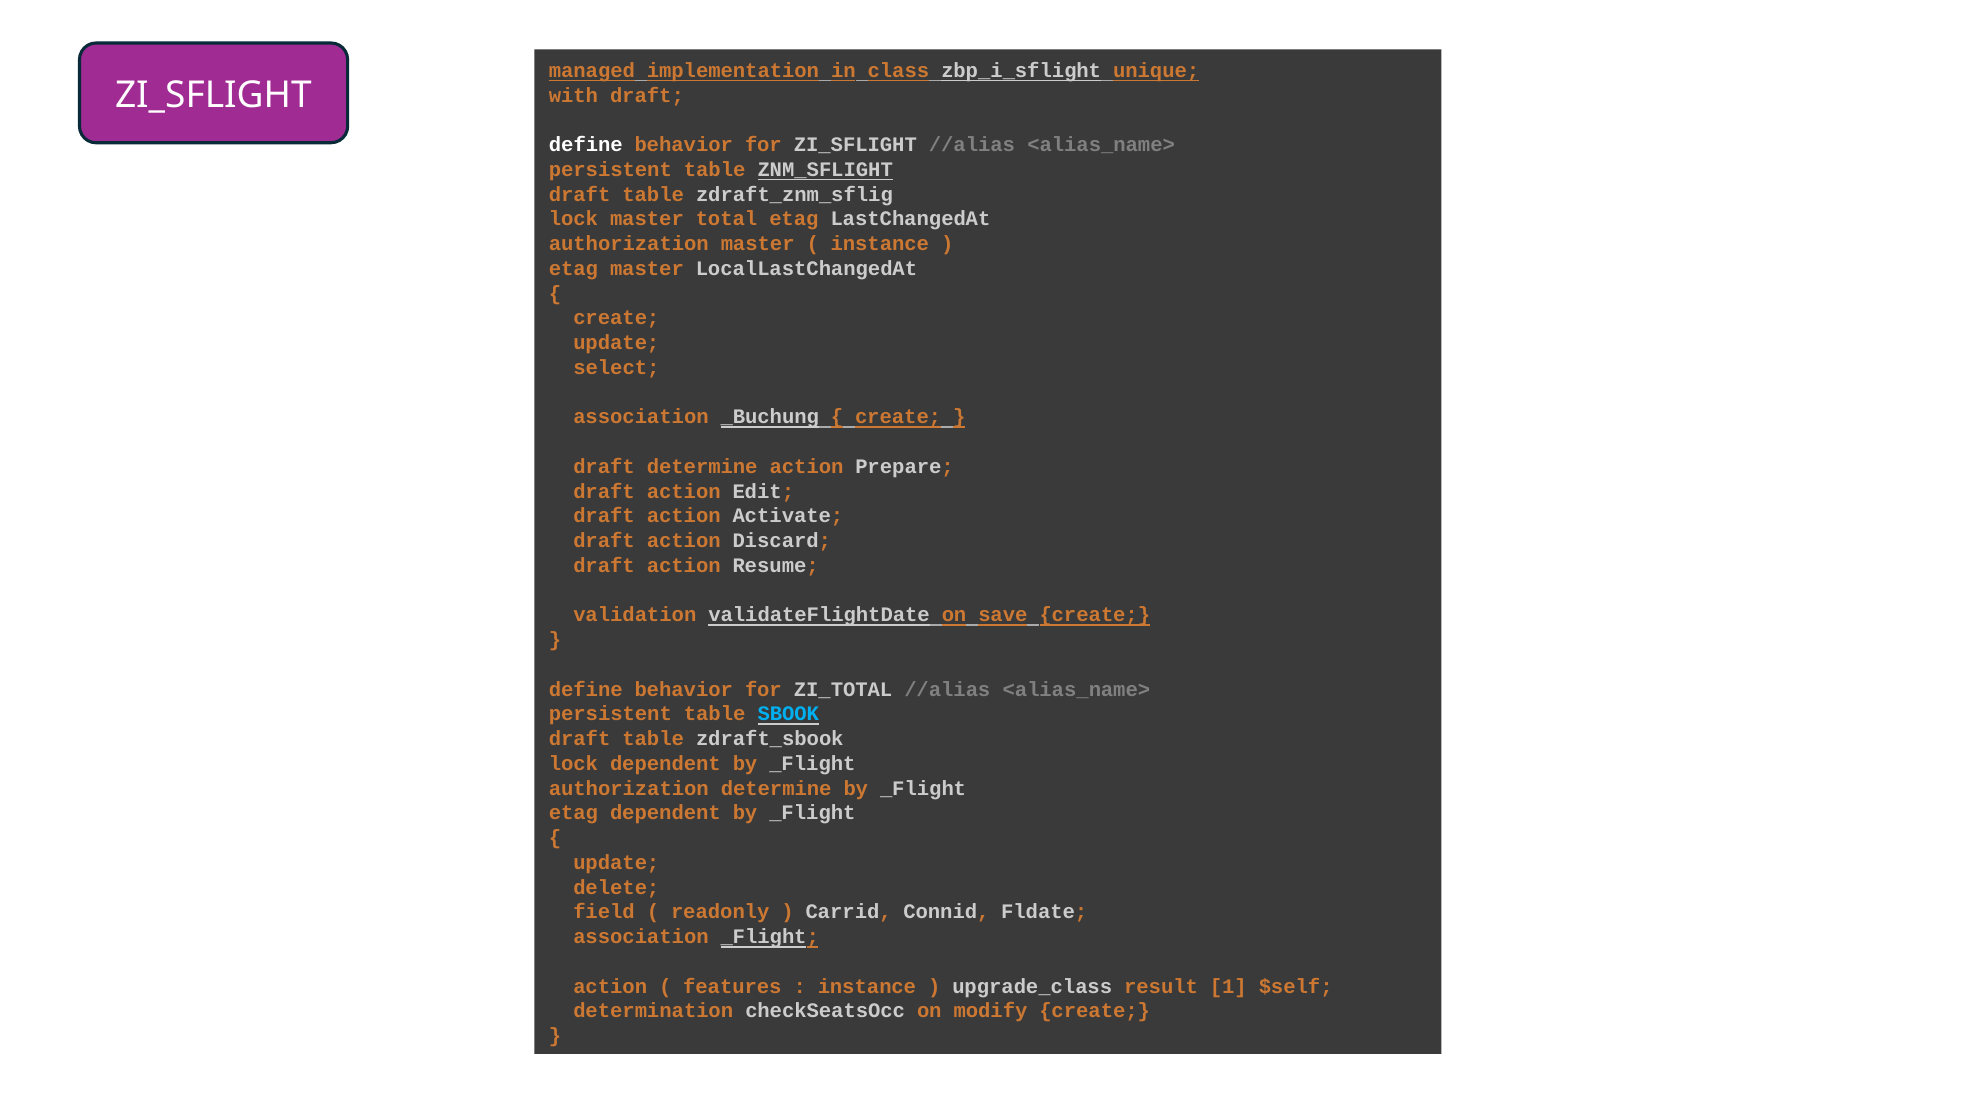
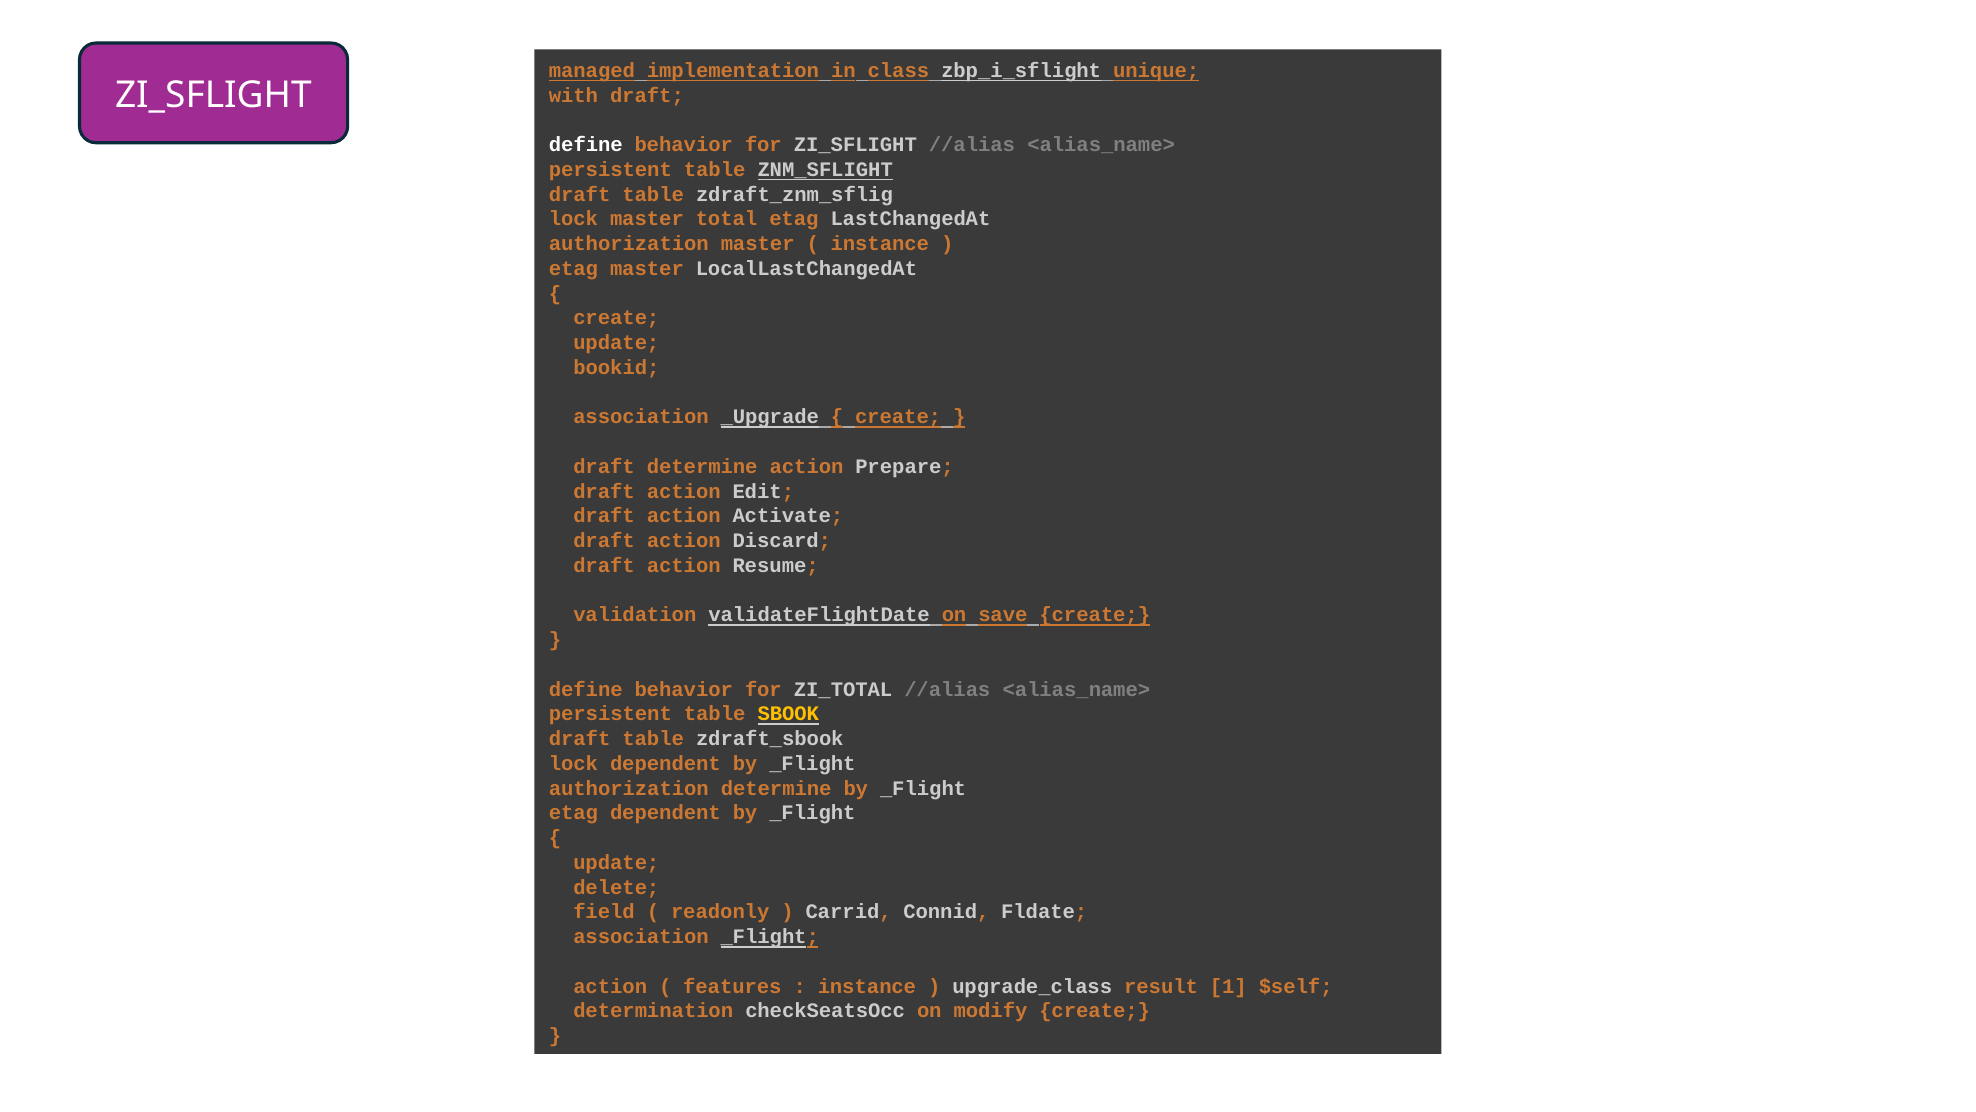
select: select -> bookid
_Buchung: _Buchung -> _Upgrade
SBOOK colour: light blue -> yellow
